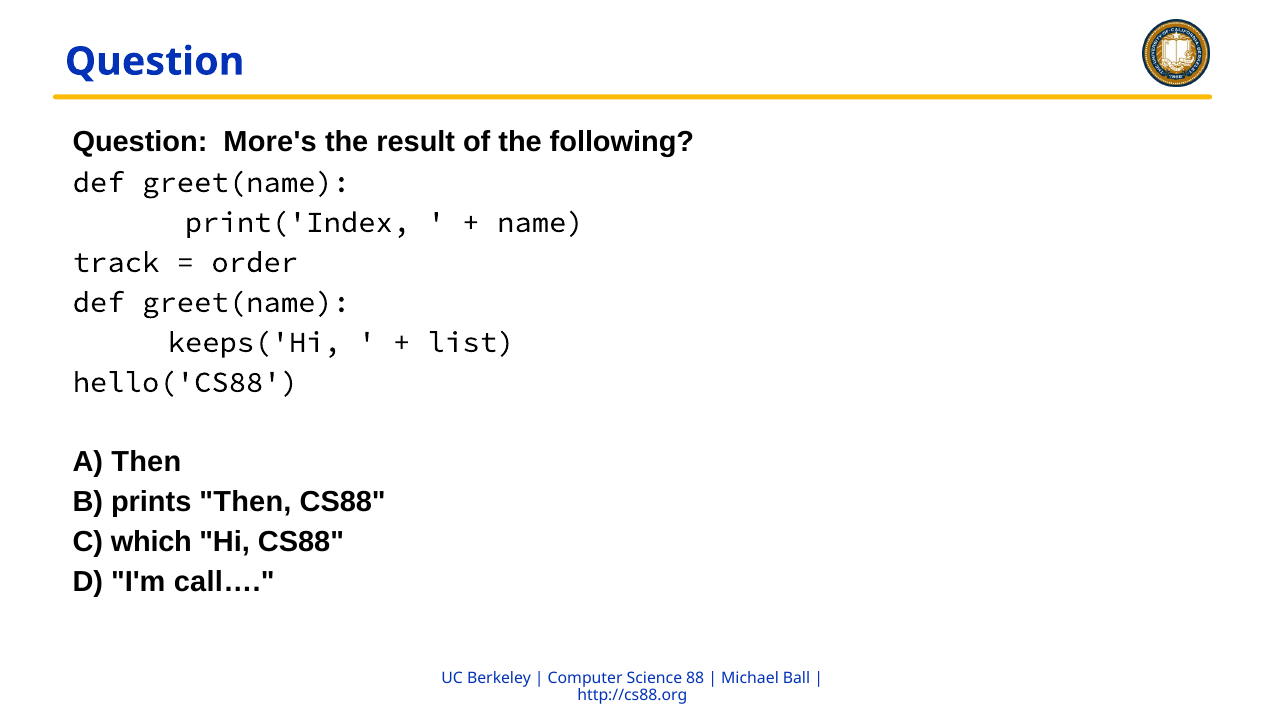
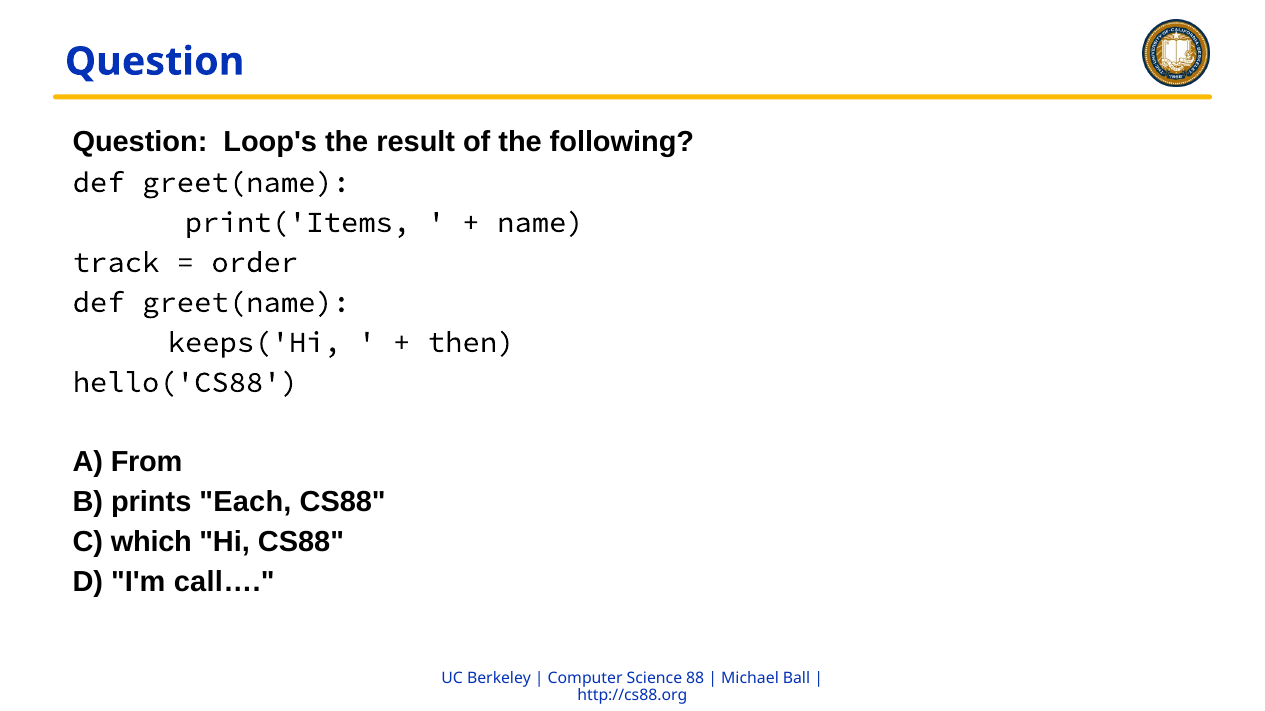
More's: More's -> Loop's
print('Index: print('Index -> print('Items
list: list -> then
A Then: Then -> From
prints Then: Then -> Each
